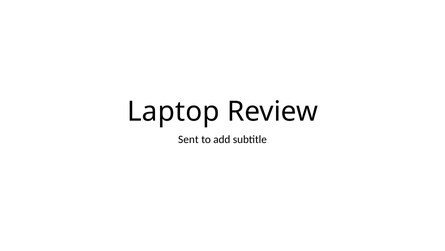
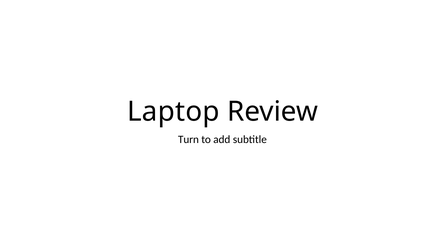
Sent: Sent -> Turn
